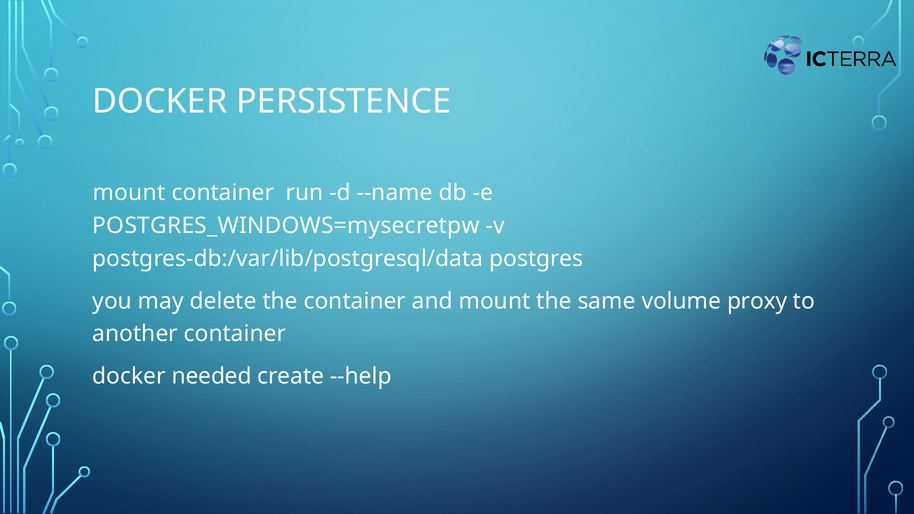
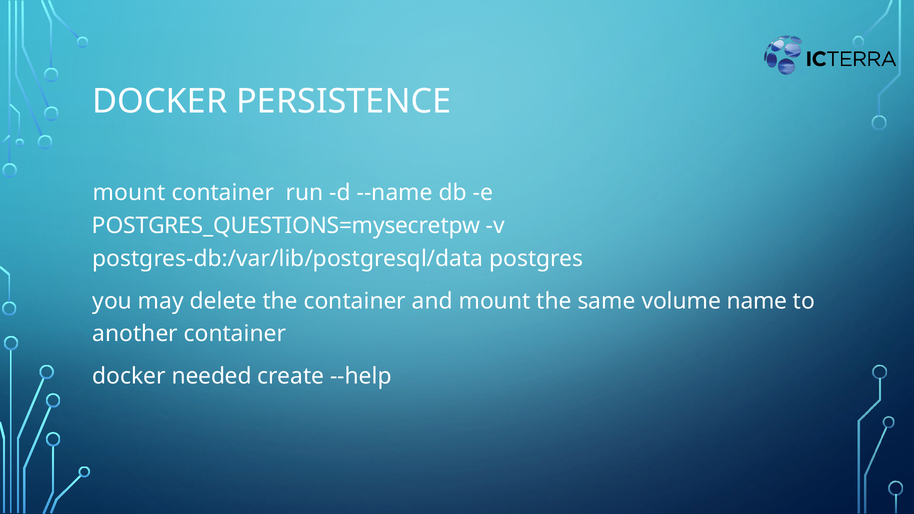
POSTGRES_WINDOWS=mysecretpw: POSTGRES_WINDOWS=mysecretpw -> POSTGRES_QUESTIONS=mysecretpw
proxy: proxy -> name
